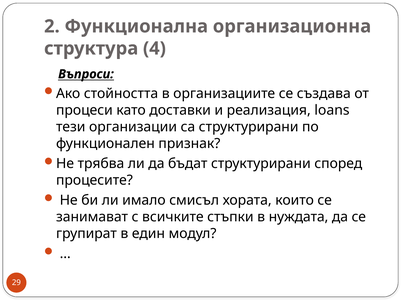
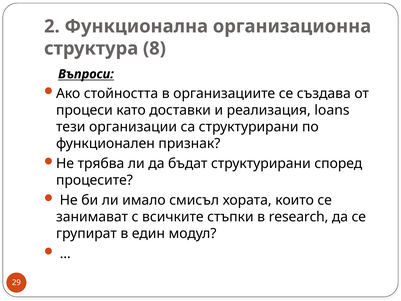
4: 4 -> 8
нуждата: нуждата -> research
